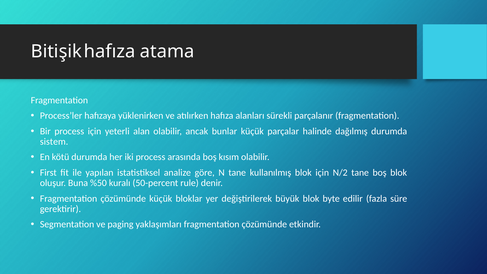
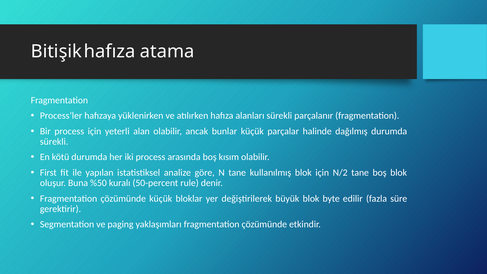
sistem at (54, 142): sistem -> sürekli
